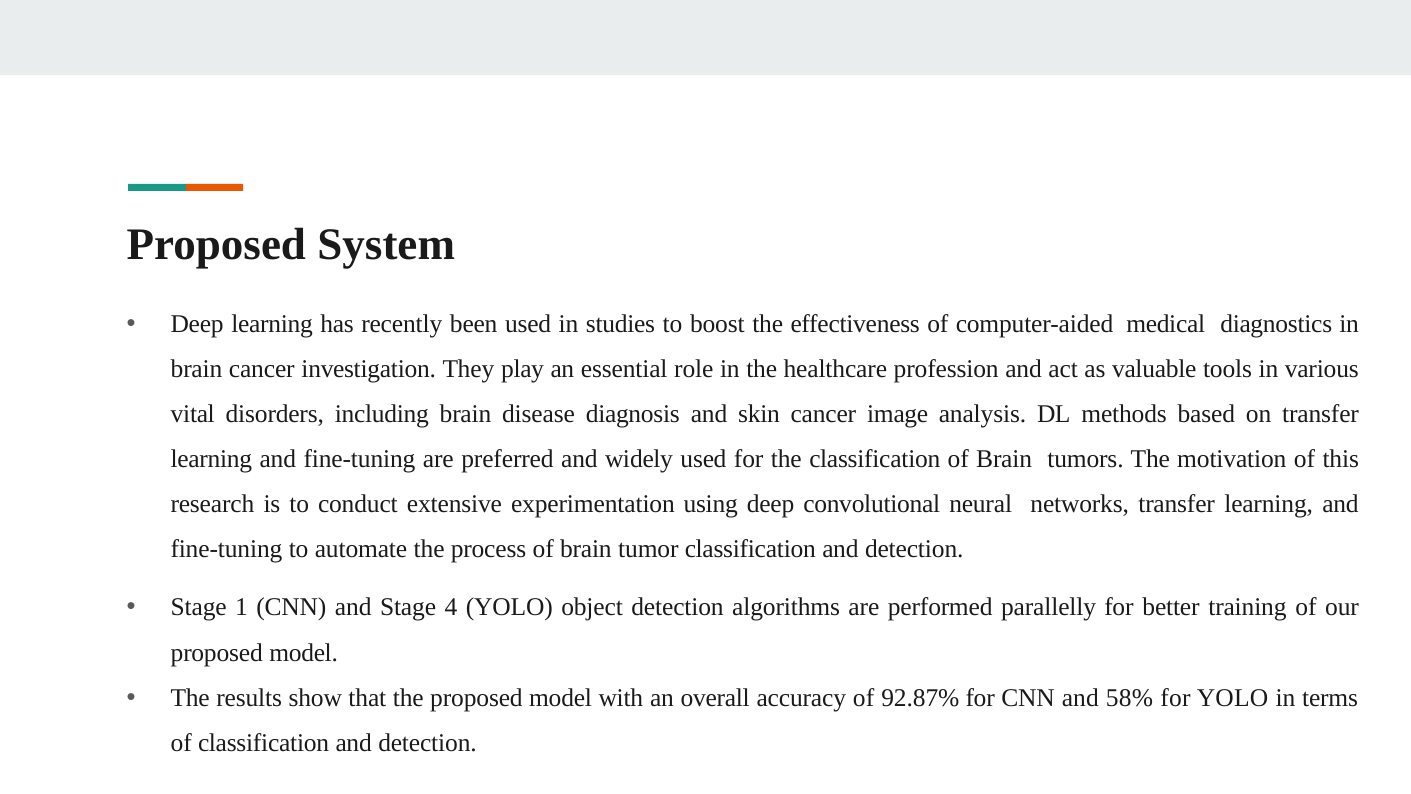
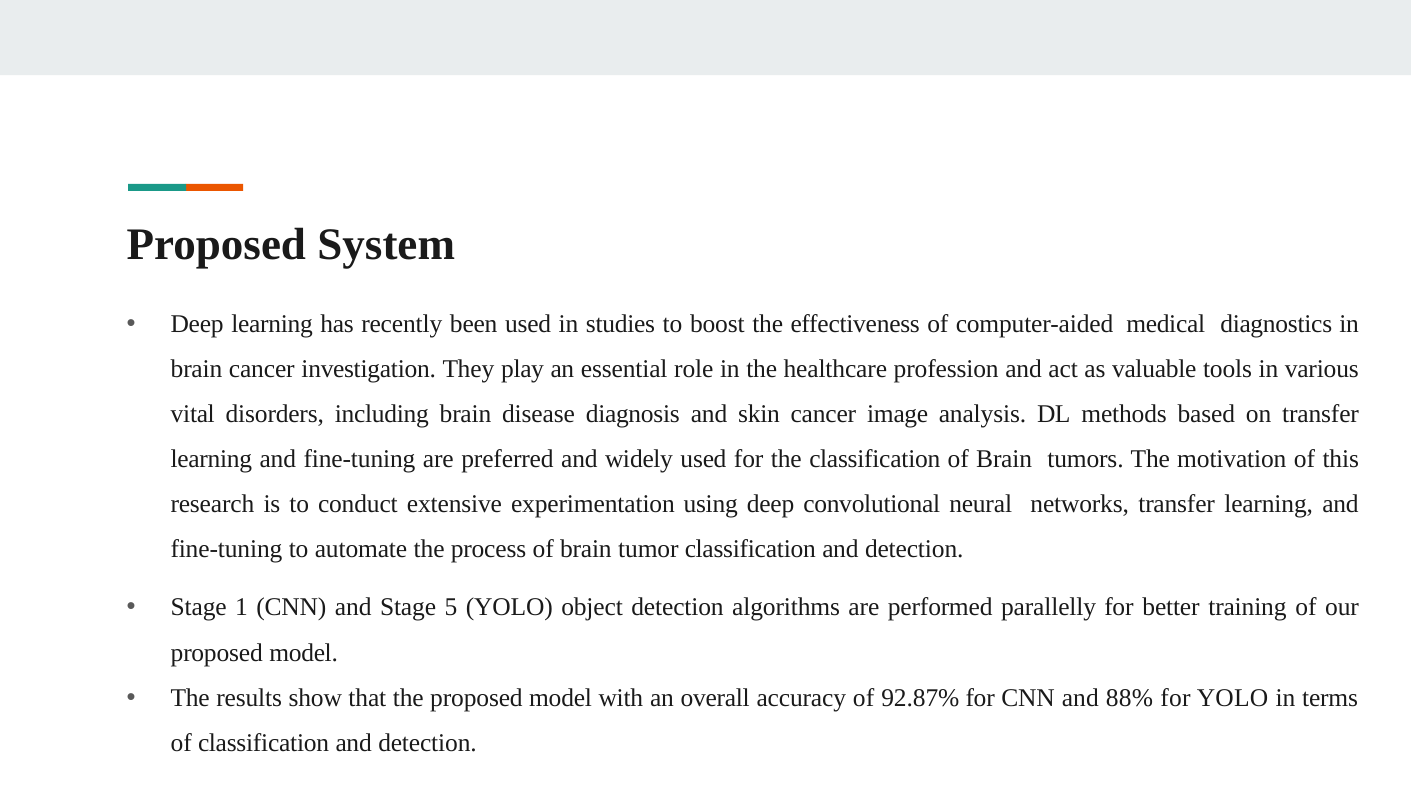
4: 4 -> 5
58%: 58% -> 88%
